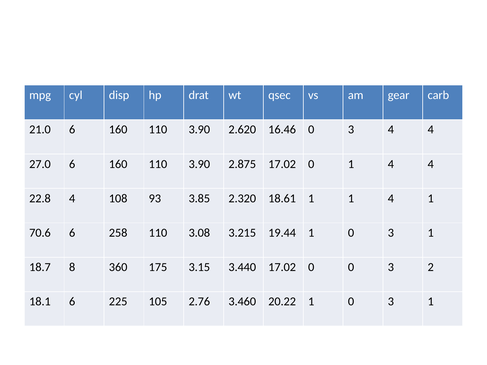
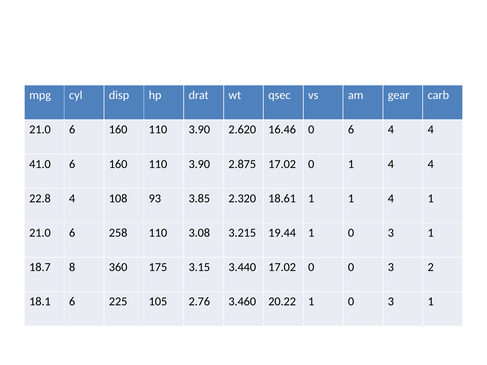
16.46 0 3: 3 -> 6
27.0: 27.0 -> 41.0
70.6 at (40, 233): 70.6 -> 21.0
